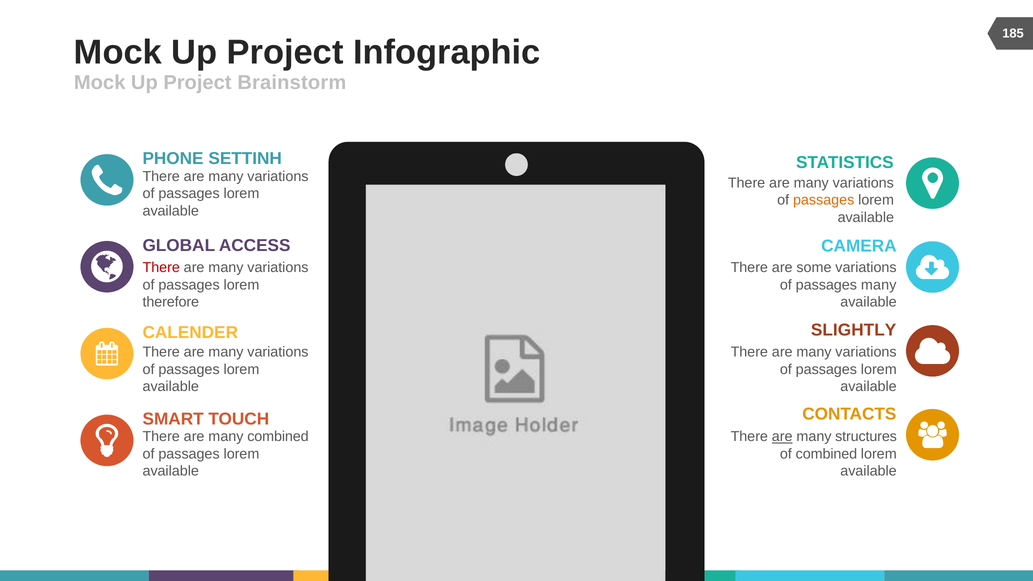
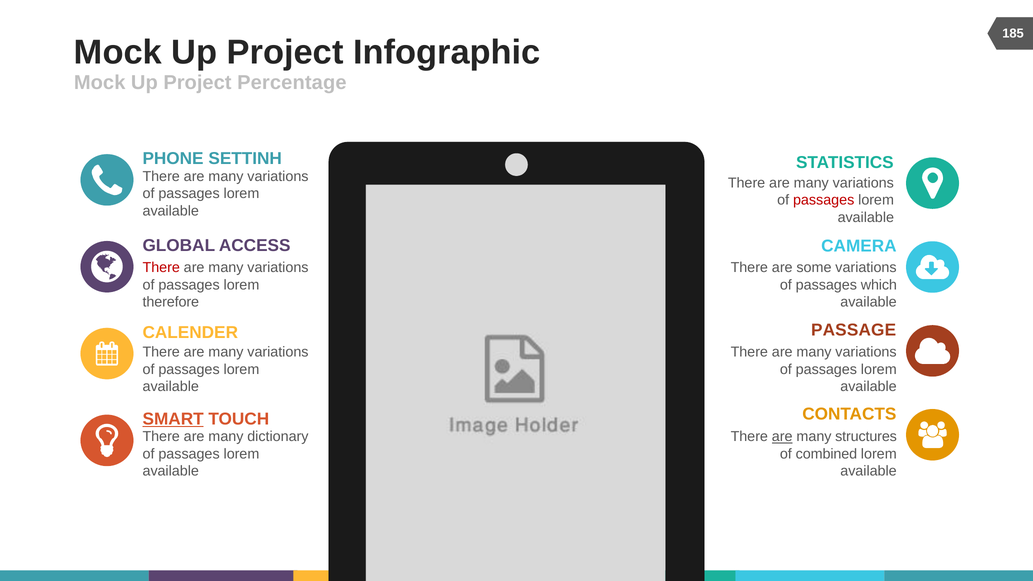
Brainstorm: Brainstorm -> Percentage
passages at (824, 200) colour: orange -> red
passages many: many -> which
SLIGHTLY: SLIGHTLY -> PASSAGE
SMART underline: none -> present
many combined: combined -> dictionary
